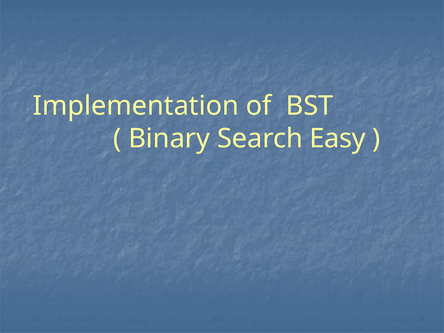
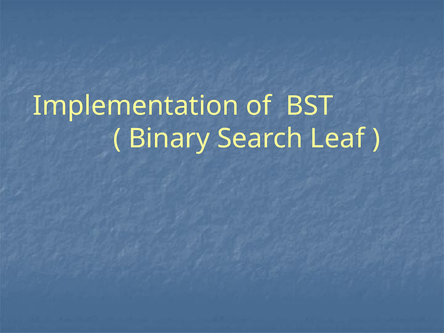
Easy: Easy -> Leaf
